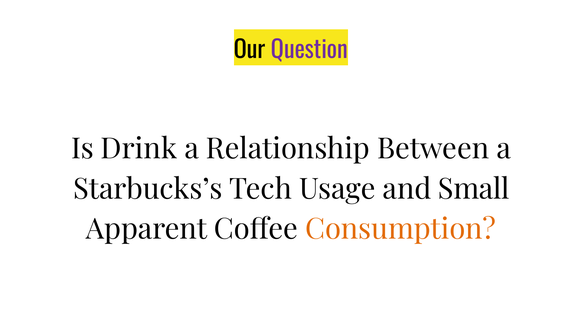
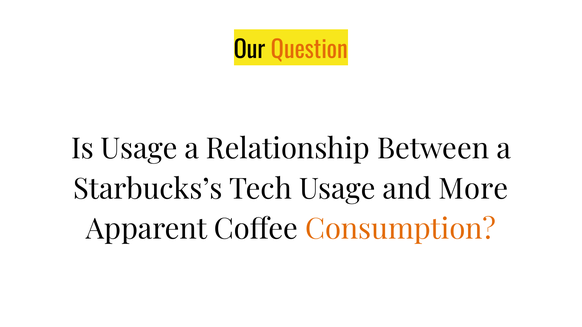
Question colour: purple -> orange
Is Drink: Drink -> Usage
Small: Small -> More
